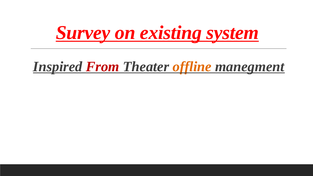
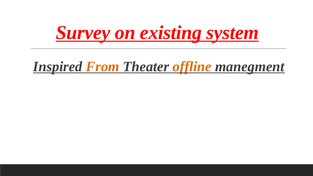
From colour: red -> orange
